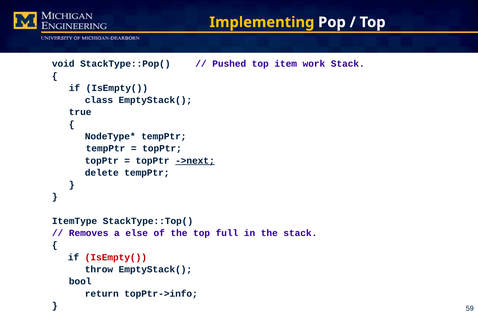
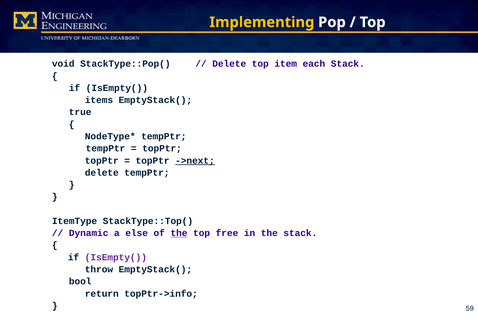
Pushed at (229, 64): Pushed -> Delete
work: work -> each
class: class -> items
Removes: Removes -> Dynamic
the at (179, 233) underline: none -> present
full: full -> free
IsEmpty( at (116, 257) colour: red -> purple
